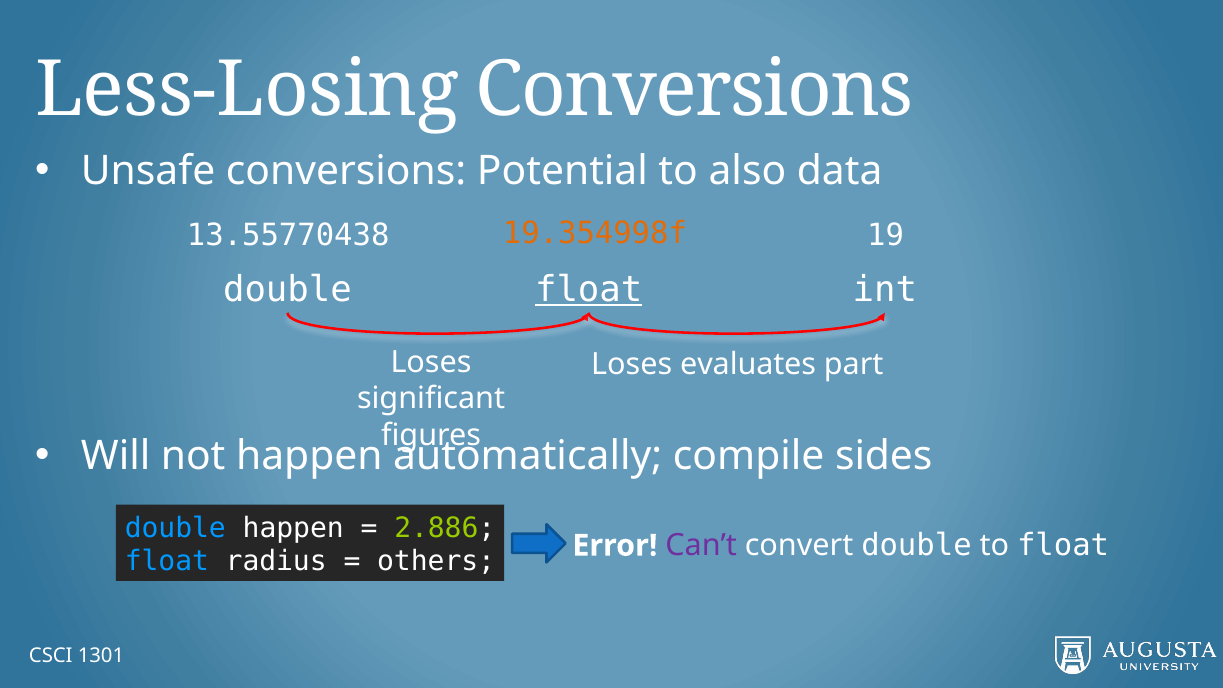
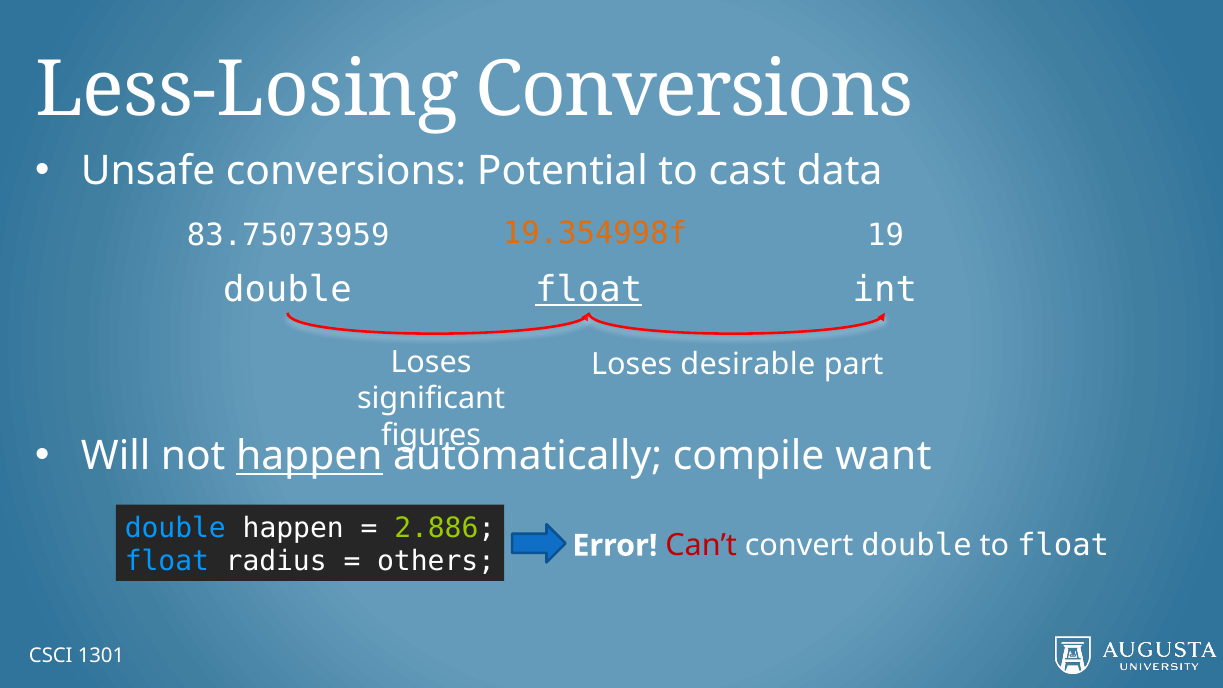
also: also -> cast
13.55770438: 13.55770438 -> 83.75073959
evaluates: evaluates -> desirable
happen at (309, 457) underline: none -> present
sides: sides -> want
Can’t colour: purple -> red
